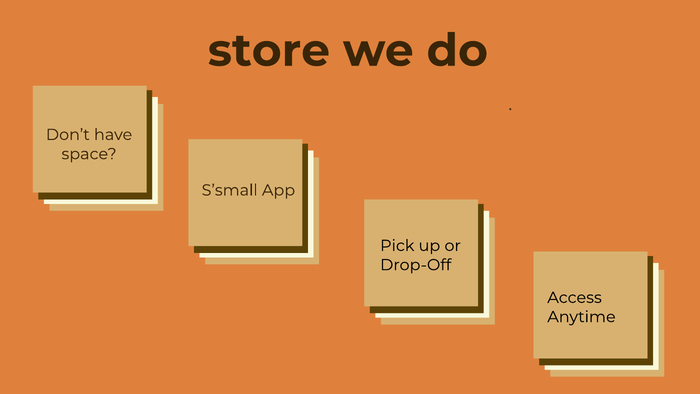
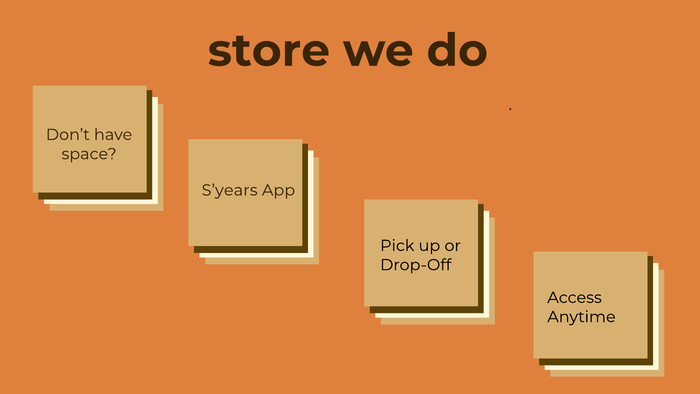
S’small: S’small -> S’years
